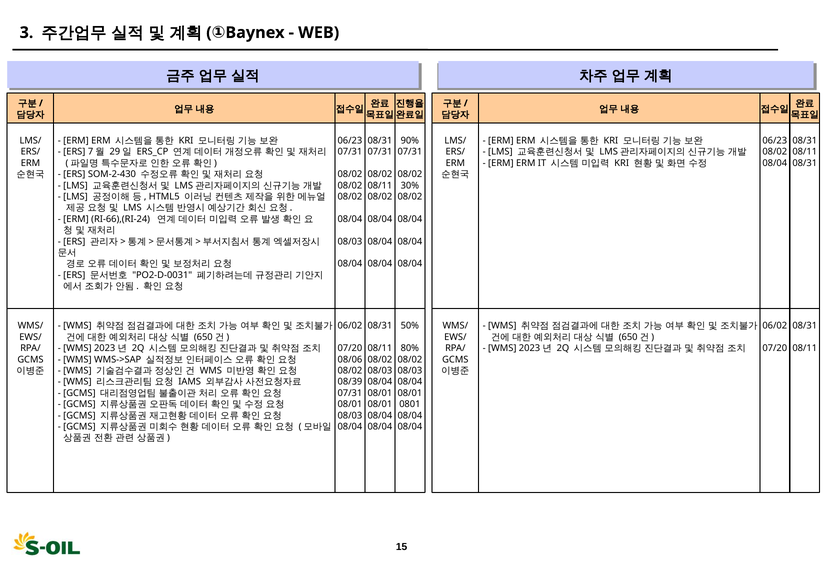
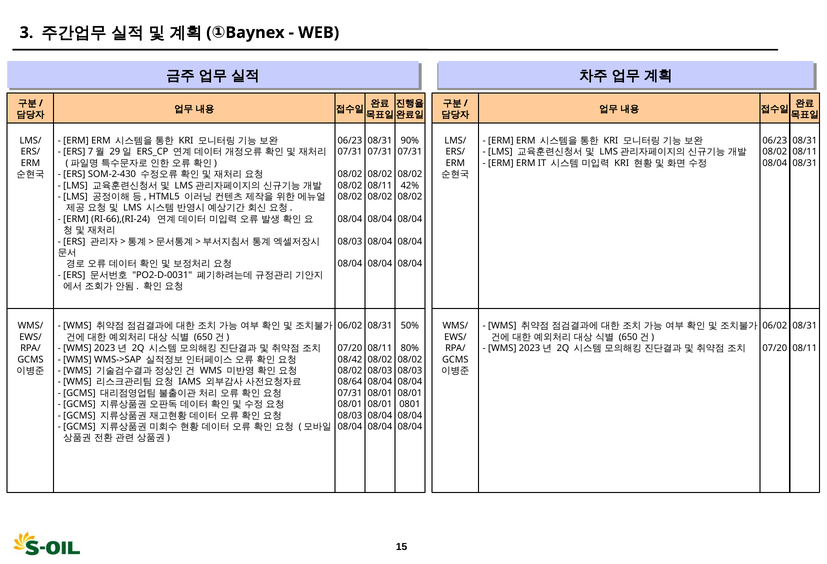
30%: 30% -> 42%
08/06: 08/06 -> 08/42
08/39: 08/39 -> 08/64
